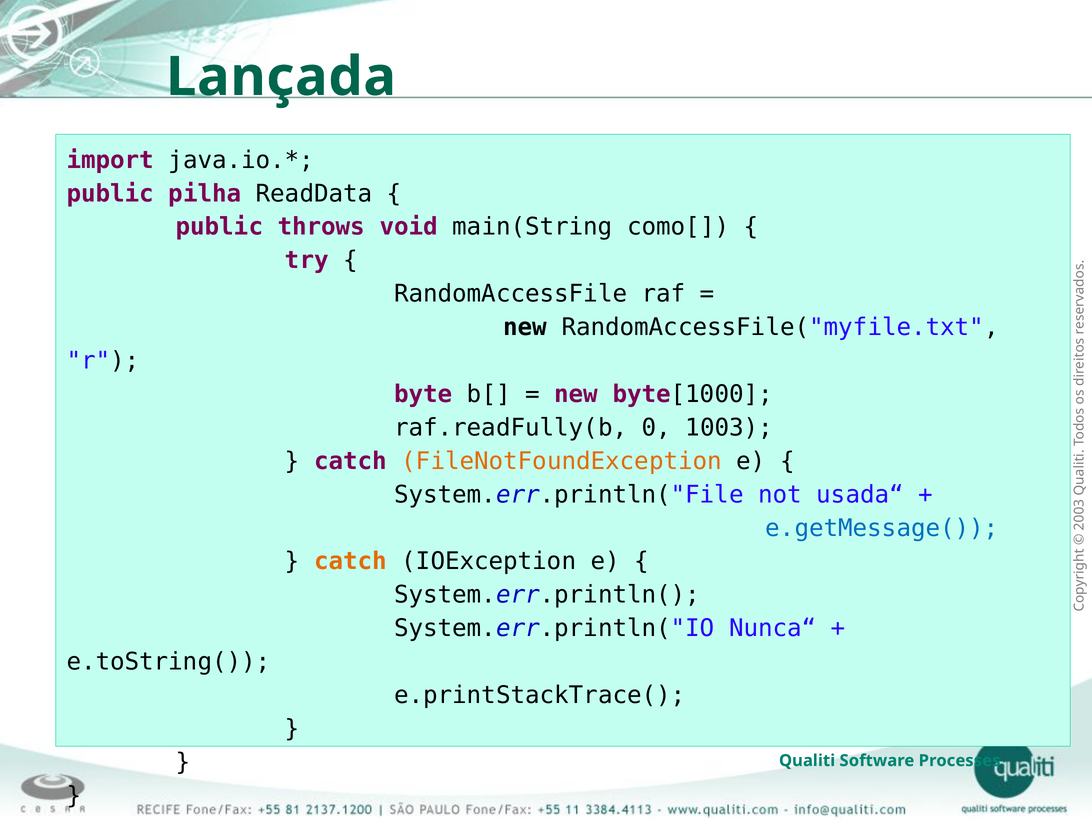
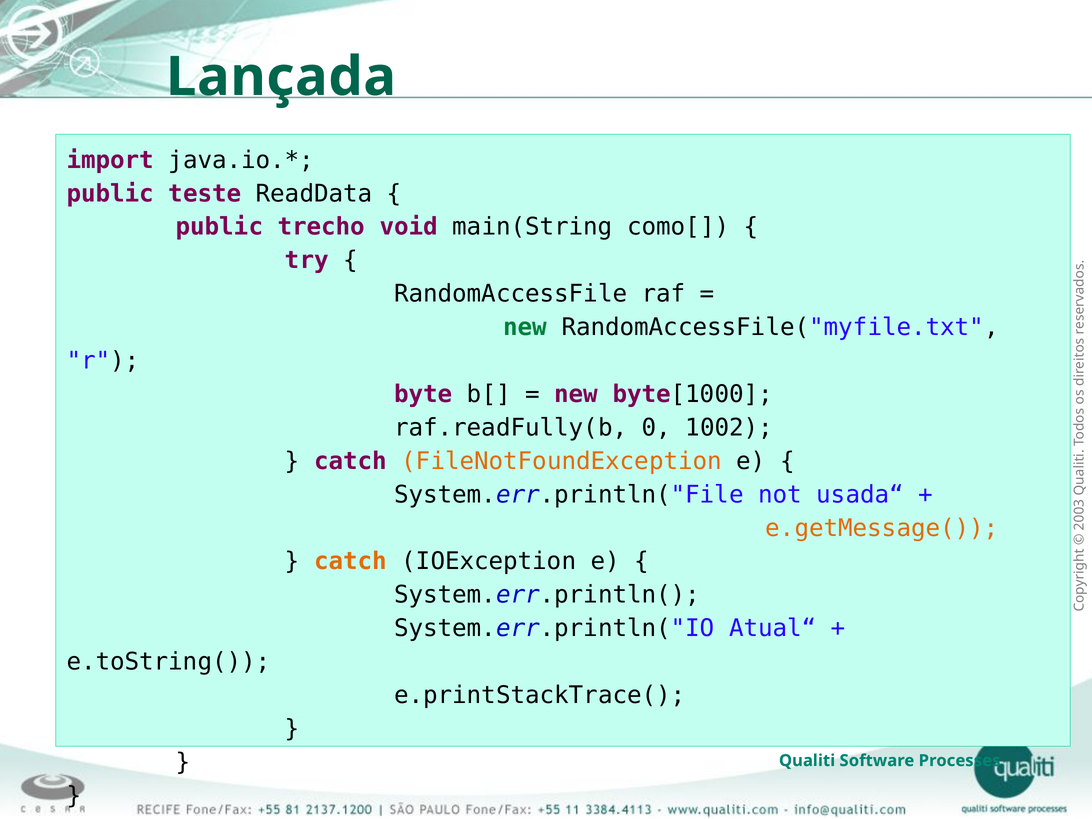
pilha: pilha -> teste
throws: throws -> trecho
new at (525, 327) colour: black -> green
1003: 1003 -> 1002
e.getMessage( colour: blue -> orange
Nunca“: Nunca“ -> Atual“
